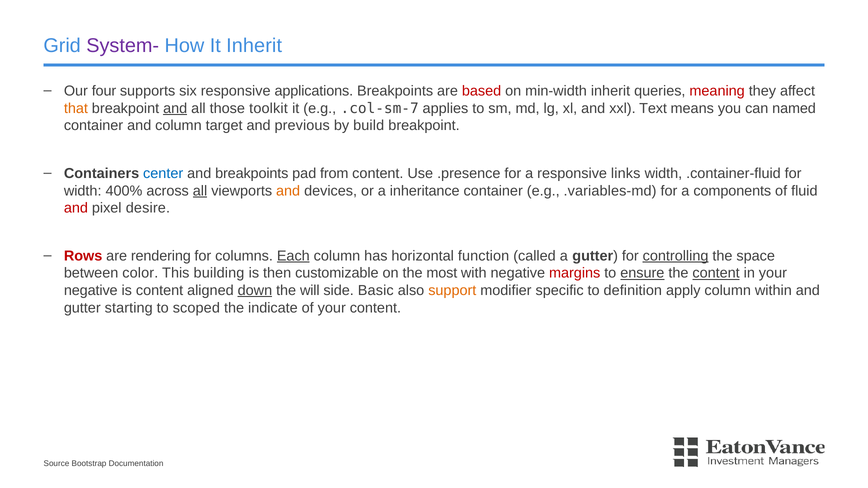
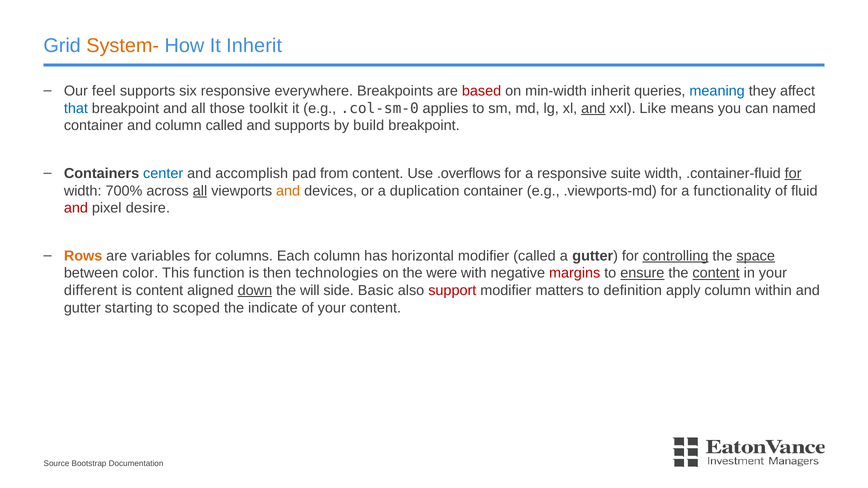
System- colour: purple -> orange
four: four -> feel
applications: applications -> everywhere
meaning colour: red -> blue
that colour: orange -> blue
and at (175, 108) underline: present -> none
.col-sm-7: .col-sm-7 -> .col-sm-0
and at (593, 108) underline: none -> present
Text: Text -> Like
column target: target -> called
and previous: previous -> supports
and breakpoints: breakpoints -> accomplish
.presence: .presence -> .overflows
links: links -> suite
for at (793, 173) underline: none -> present
400%: 400% -> 700%
inheritance: inheritance -> duplication
.variables-md: .variables-md -> .viewports-md
components: components -> functionality
Rows colour: red -> orange
rendering: rendering -> variables
Each underline: present -> none
horizontal function: function -> modifier
space underline: none -> present
building: building -> function
customizable: customizable -> technologies
most: most -> were
negative at (91, 291): negative -> different
support colour: orange -> red
specific: specific -> matters
